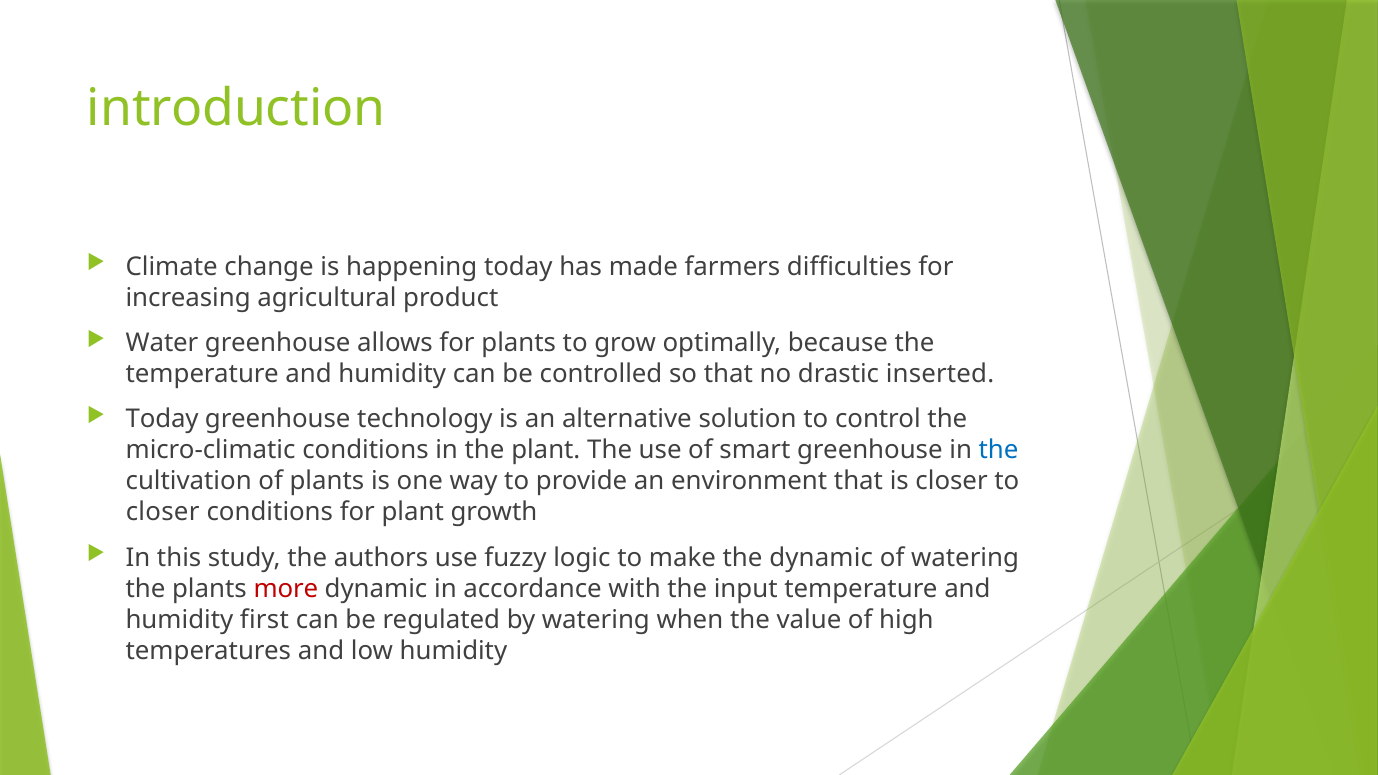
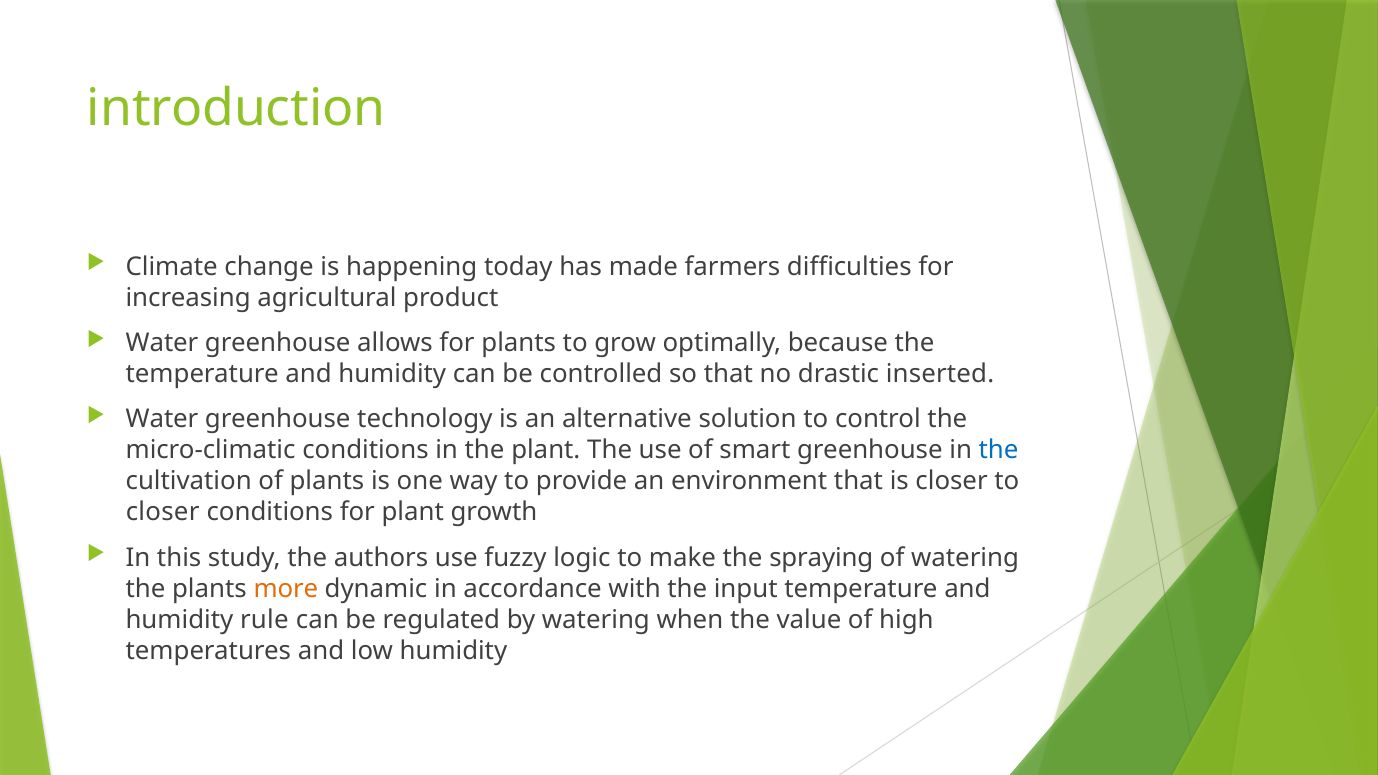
Today at (162, 419): Today -> Water
the dynamic: dynamic -> spraying
more colour: red -> orange
first: first -> rule
